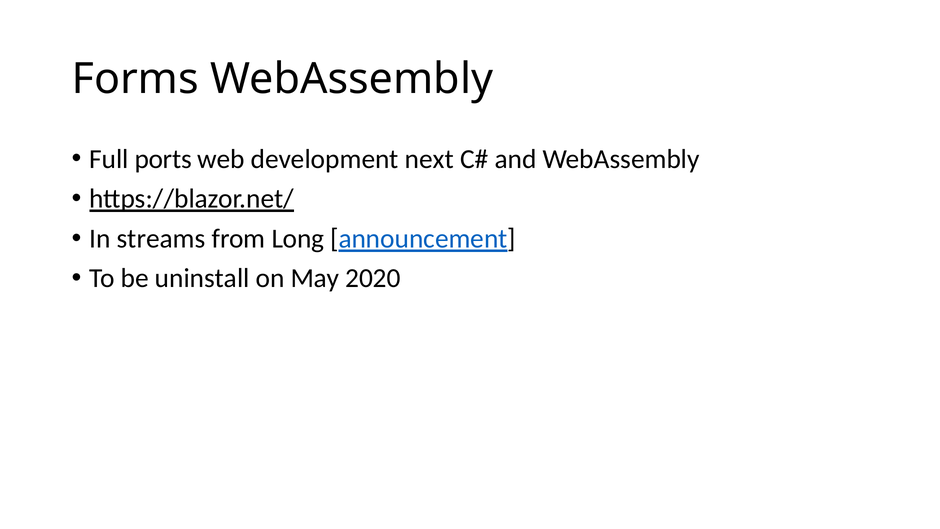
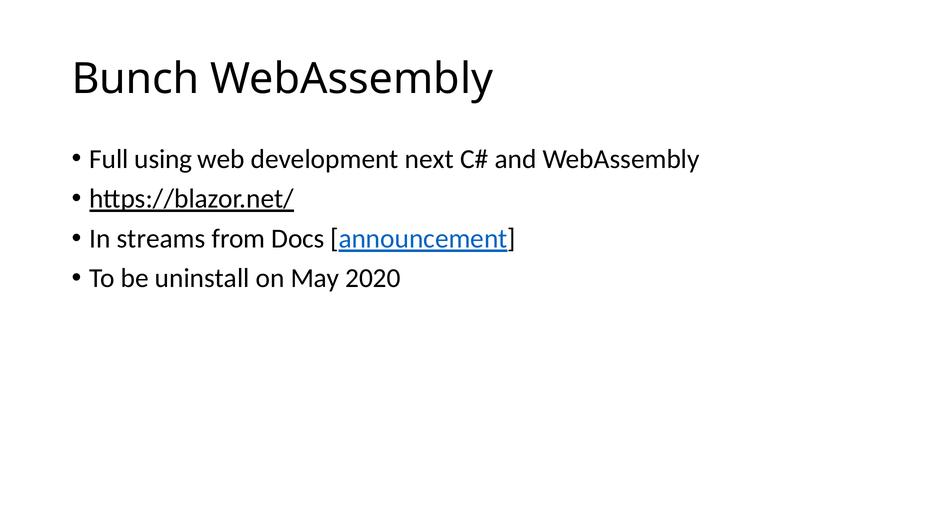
Forms: Forms -> Bunch
ports: ports -> using
Long: Long -> Docs
